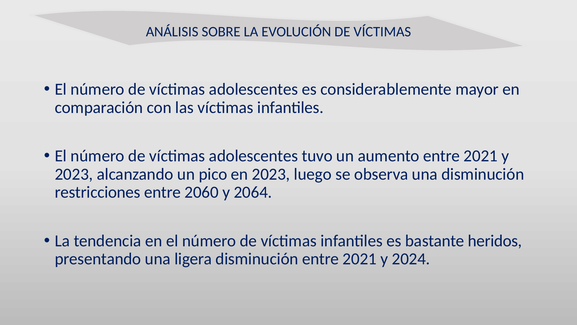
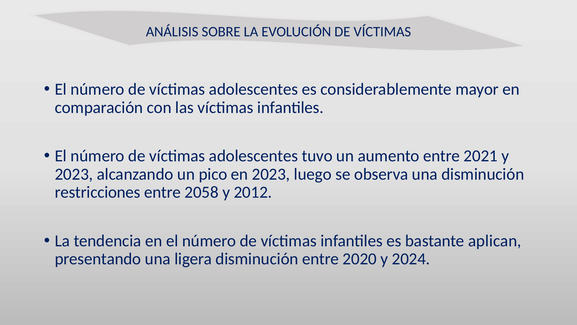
2060: 2060 -> 2058
2064: 2064 -> 2012
heridos: heridos -> aplican
disminución entre 2021: 2021 -> 2020
